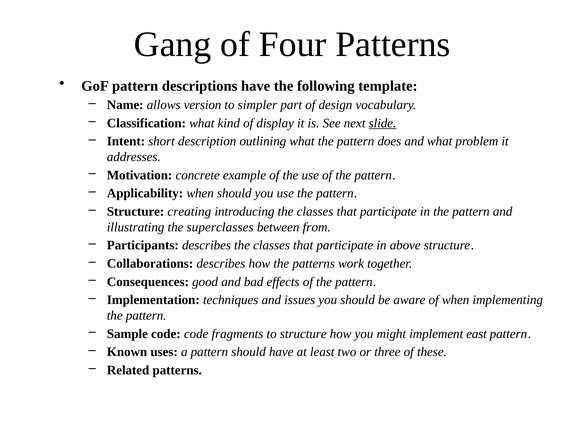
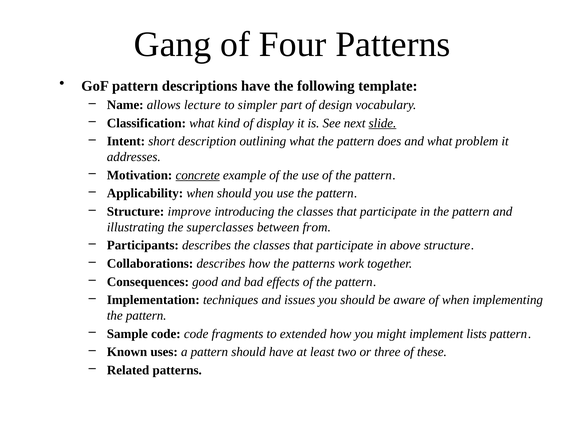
version: version -> lecture
concrete underline: none -> present
creating: creating -> improve
to structure: structure -> extended
east: east -> lists
